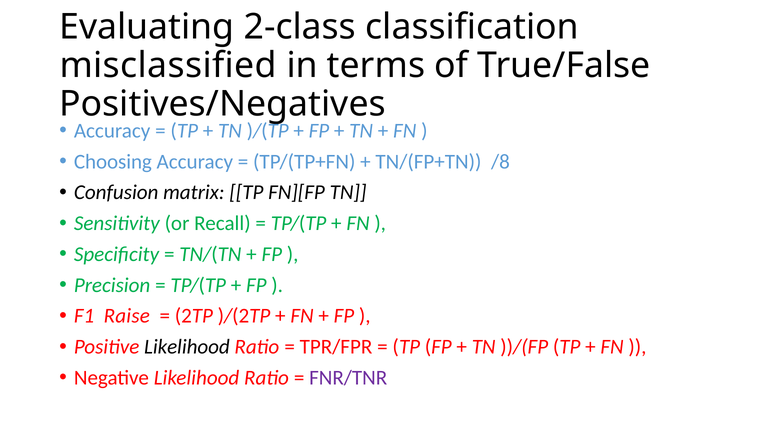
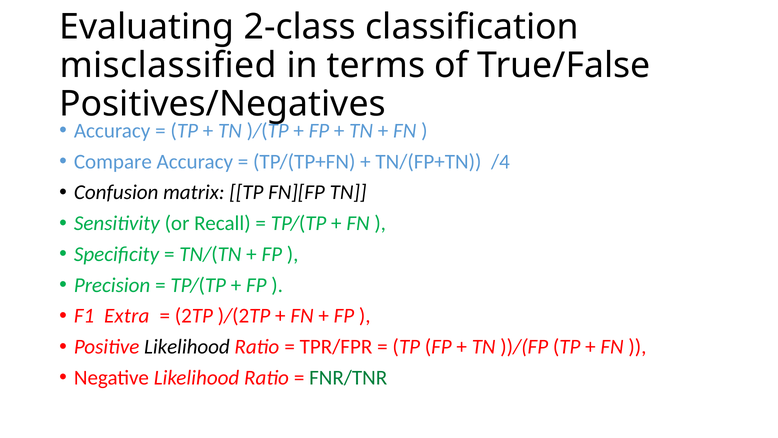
Choosing: Choosing -> Compare
/8: /8 -> /4
Raise: Raise -> Extra
FNR/TNR colour: purple -> green
